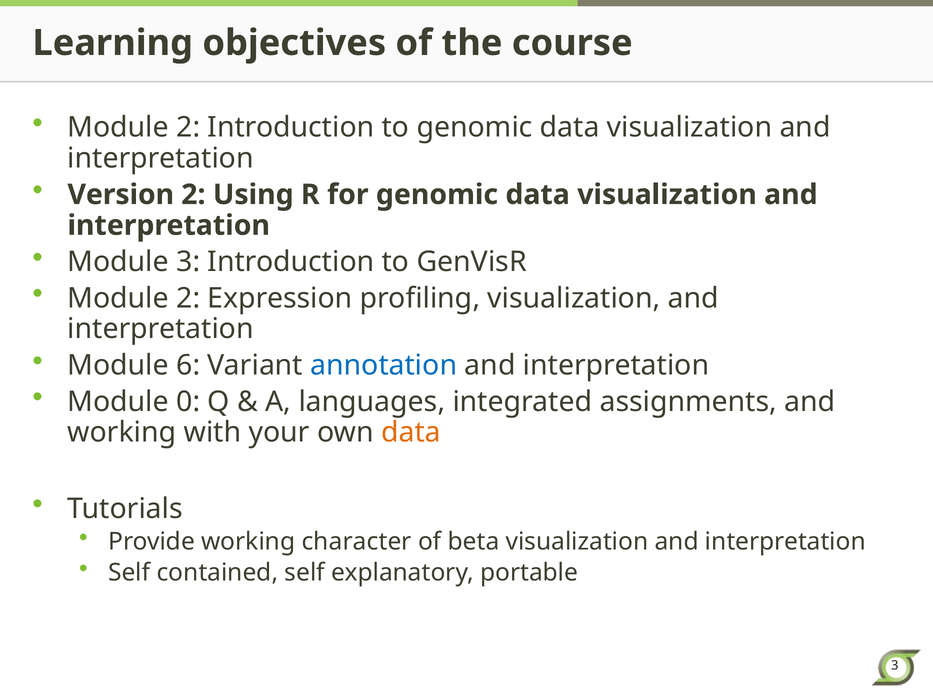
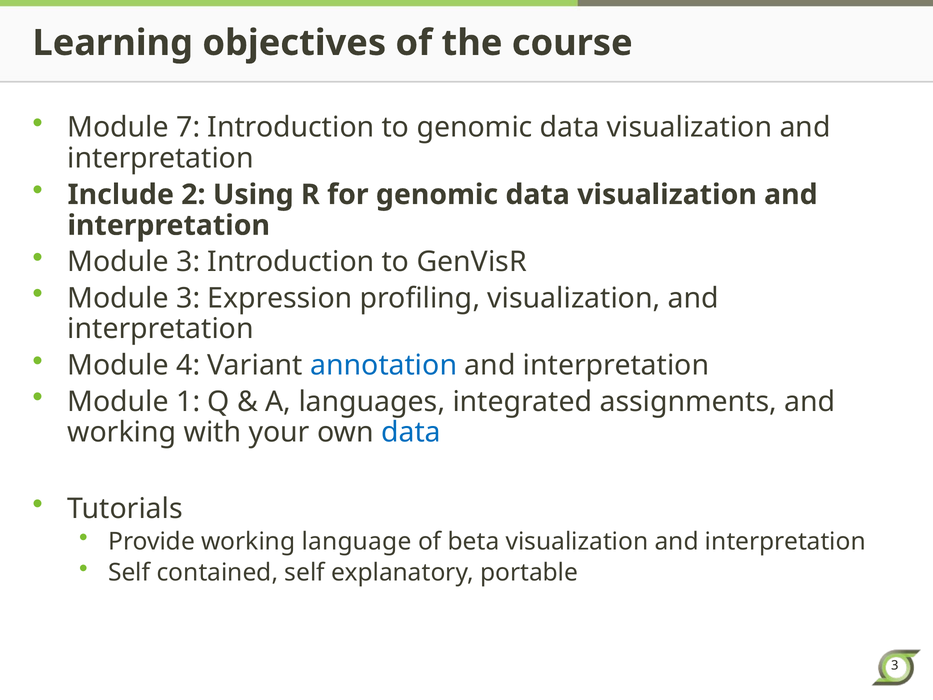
2 at (188, 127): 2 -> 7
Version: Version -> Include
2 at (188, 298): 2 -> 3
6: 6 -> 4
0: 0 -> 1
data at (411, 432) colour: orange -> blue
character: character -> language
